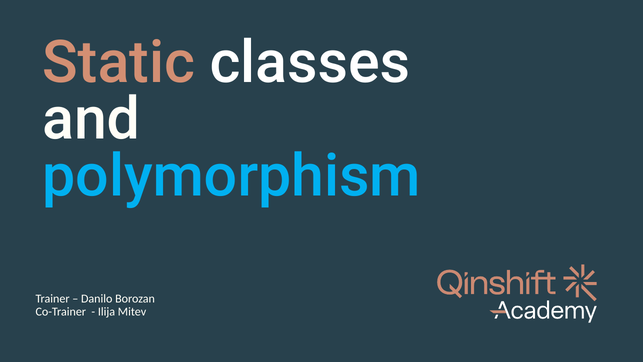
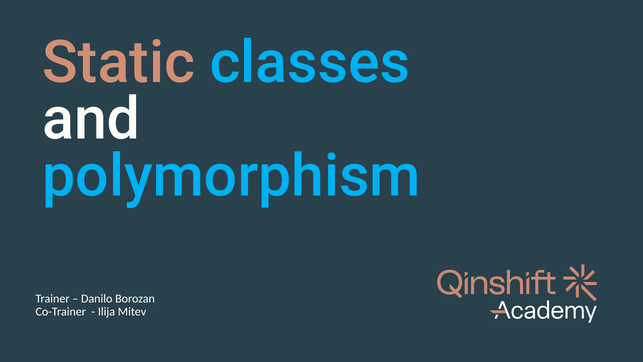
classes colour: white -> light blue
